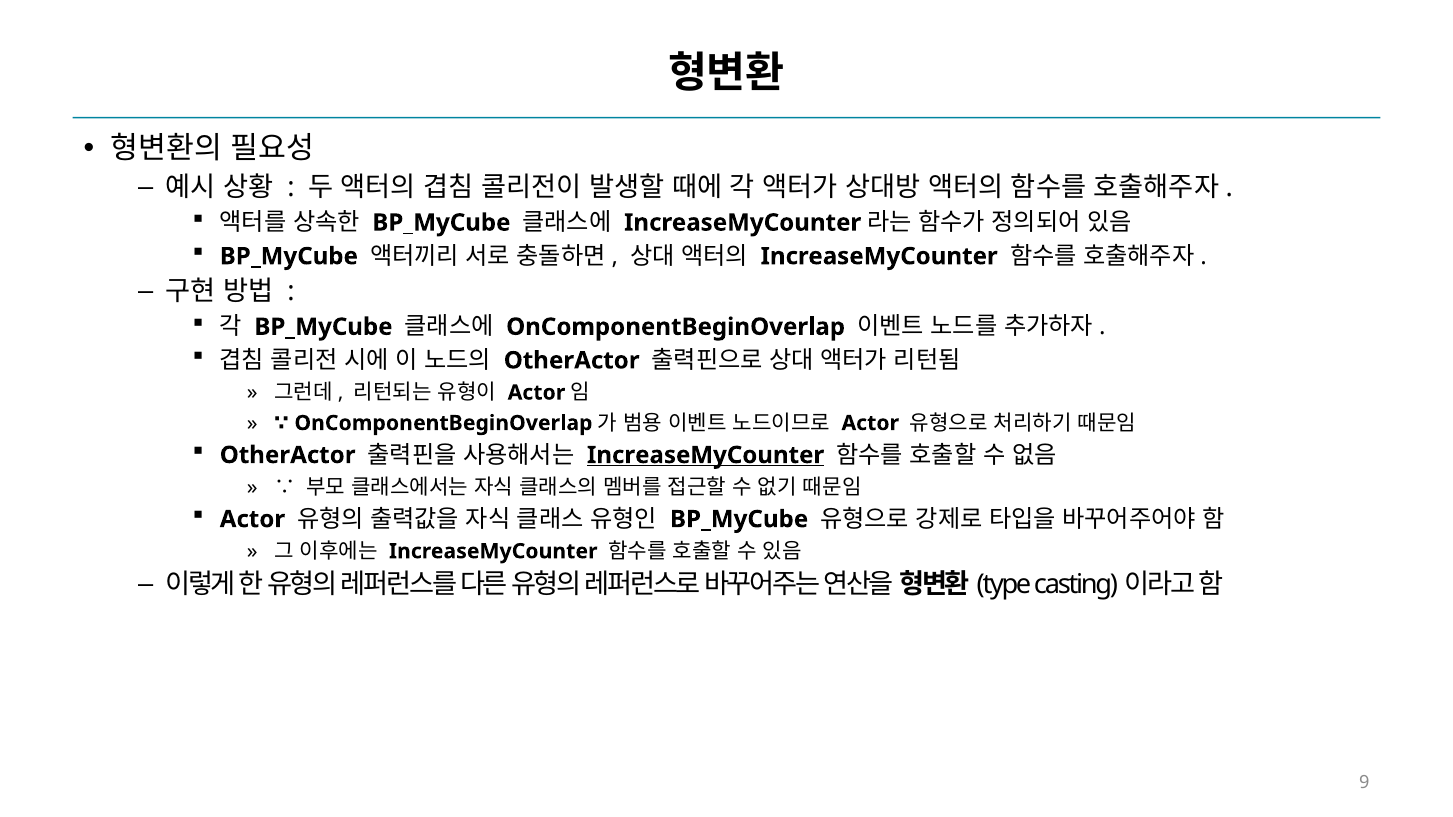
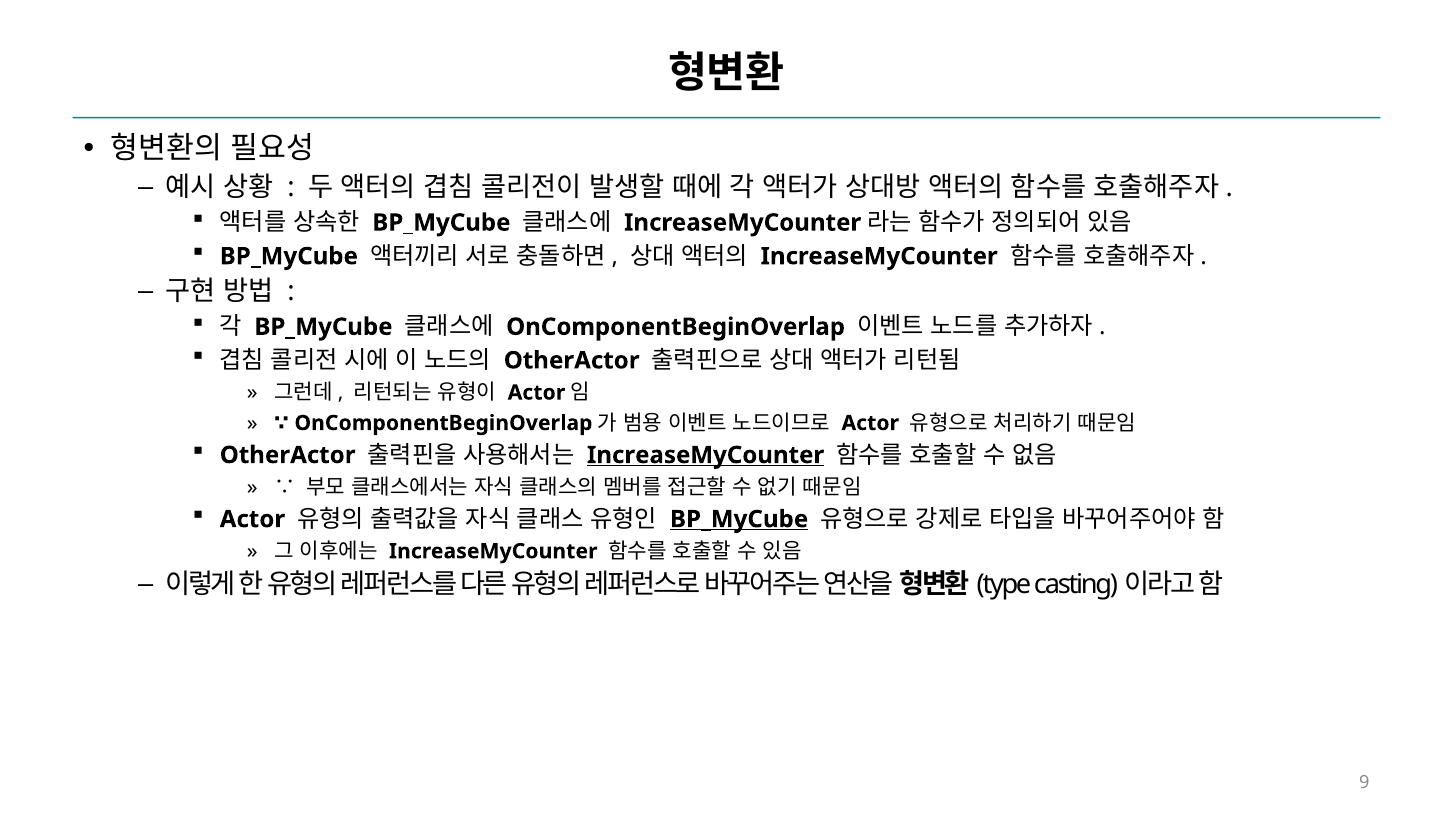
BP_MyCube at (739, 519) underline: none -> present
